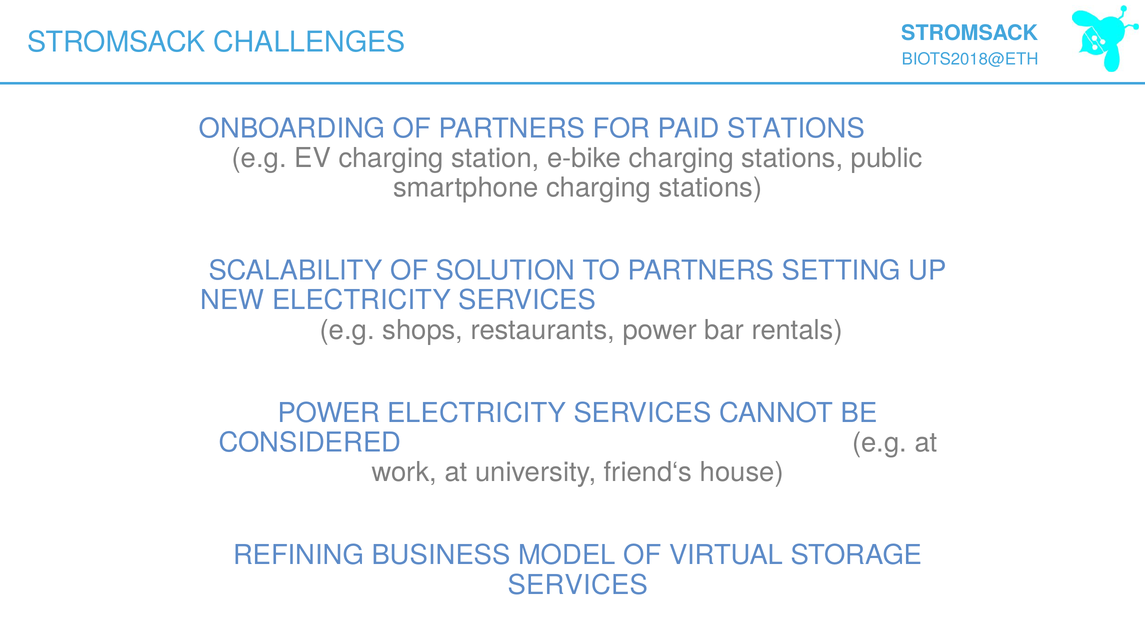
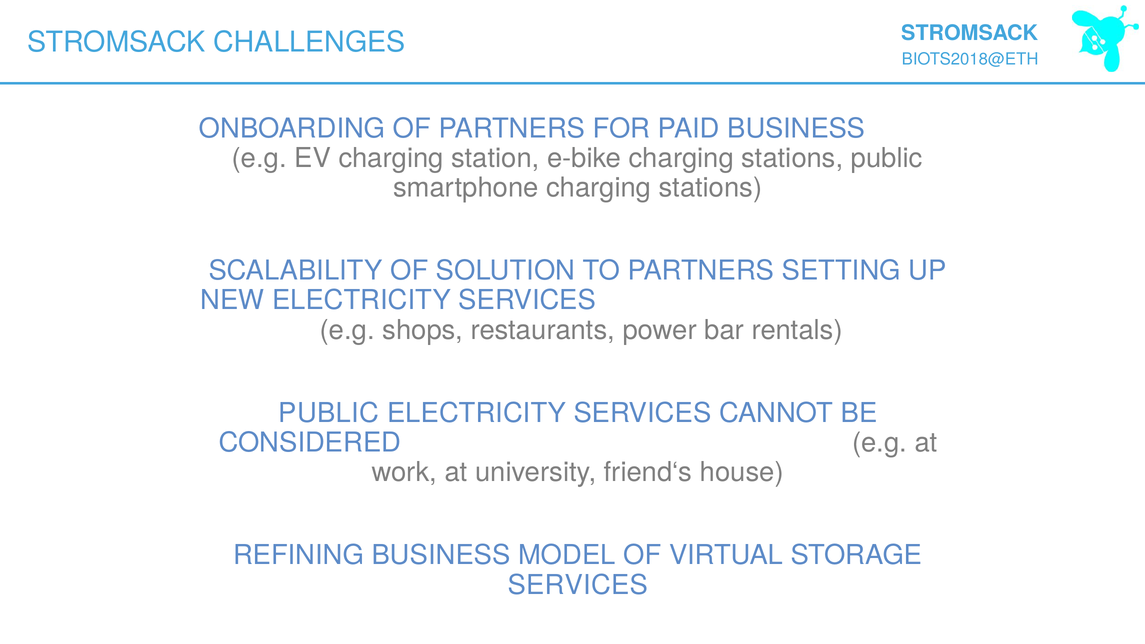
PAID STATIONS: STATIONS -> BUSINESS
POWER at (329, 413): POWER -> PUBLIC
